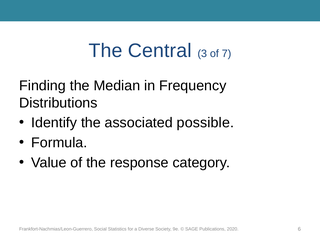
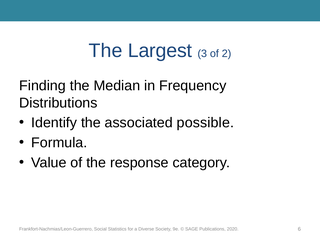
Central: Central -> Largest
7: 7 -> 2
